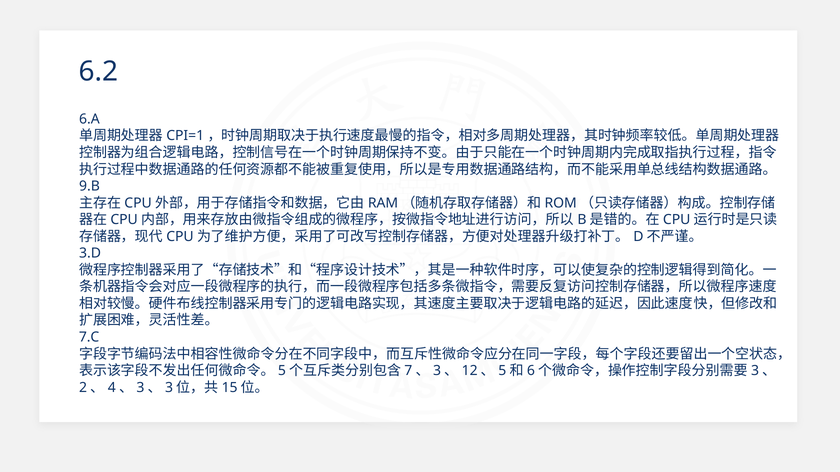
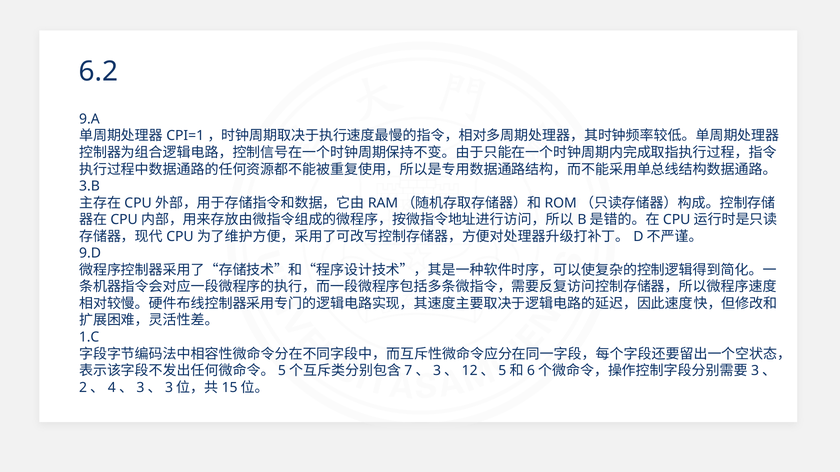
6.A: 6.A -> 9.A
9.B: 9.B -> 3.B
3.D: 3.D -> 9.D
7.C: 7.C -> 1.C
